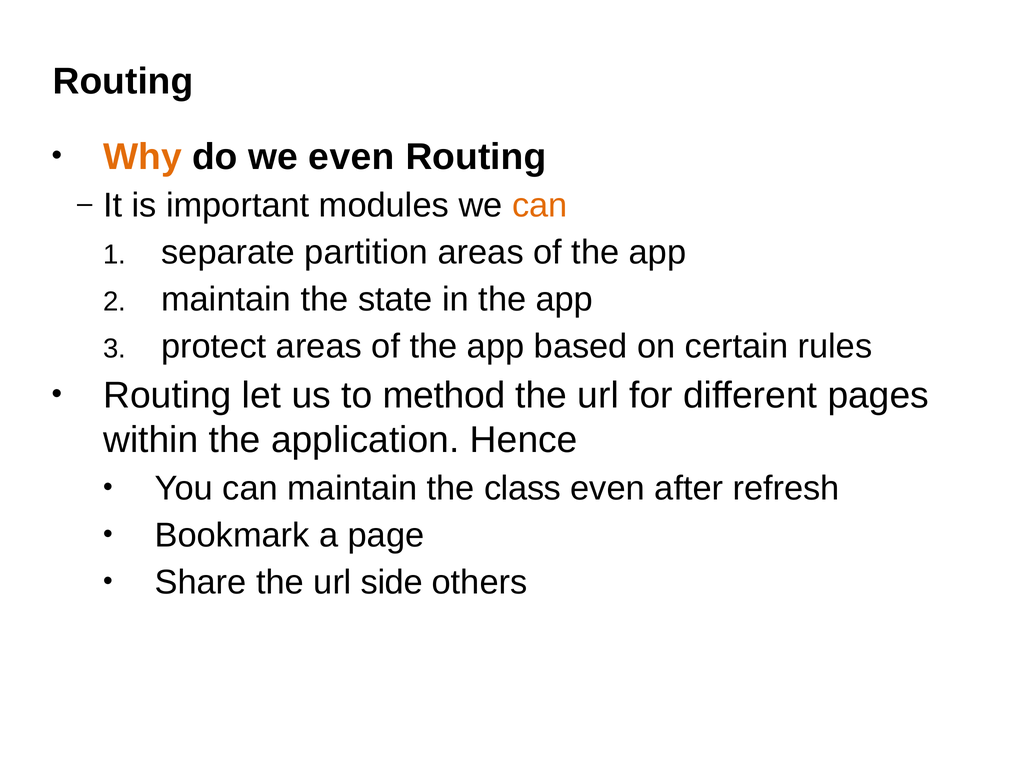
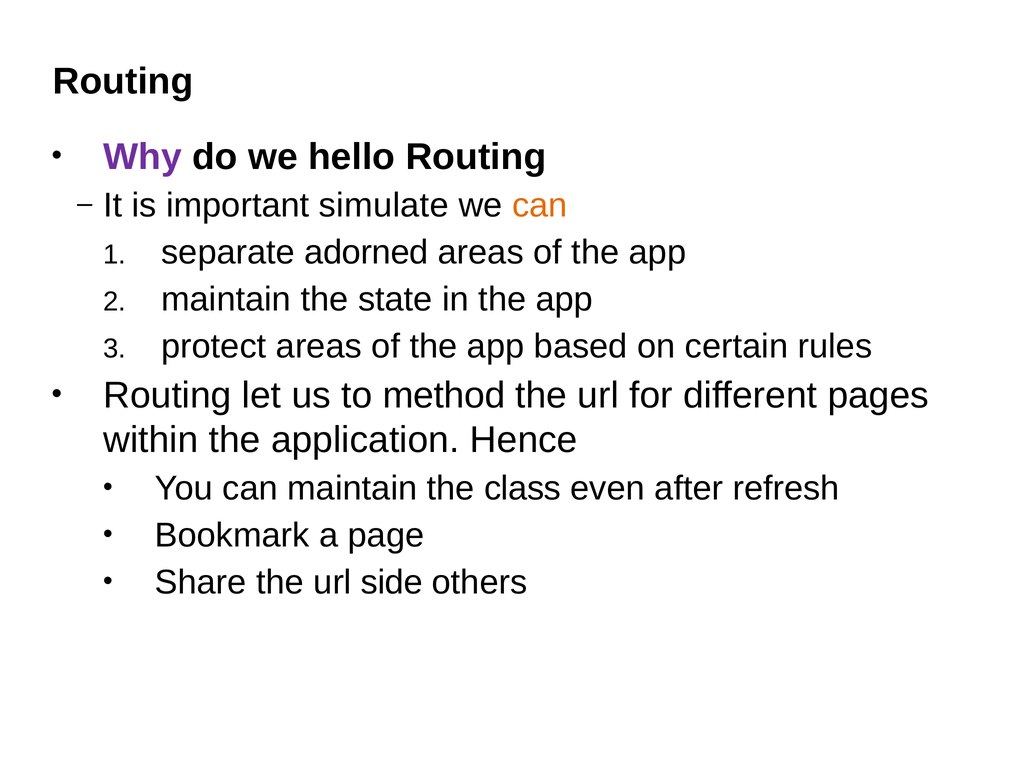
Why colour: orange -> purple
we even: even -> hello
modules: modules -> simulate
partition: partition -> adorned
